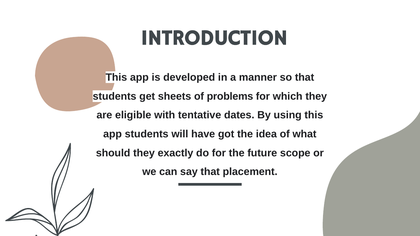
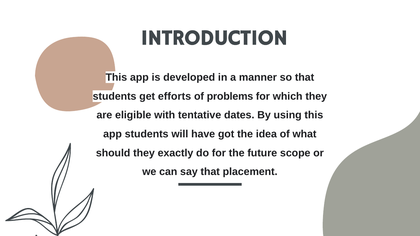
sheets: sheets -> efforts
